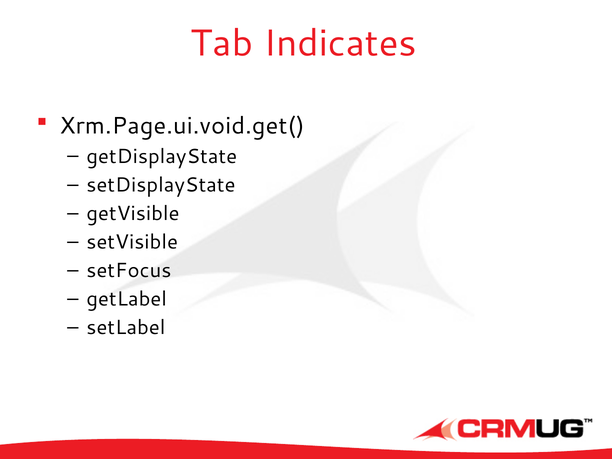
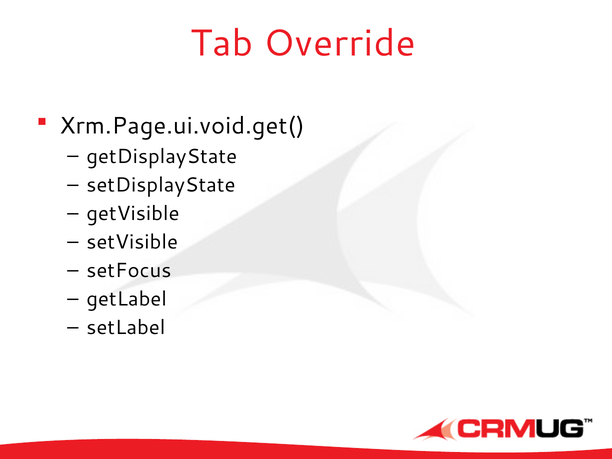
Indicates: Indicates -> Override
